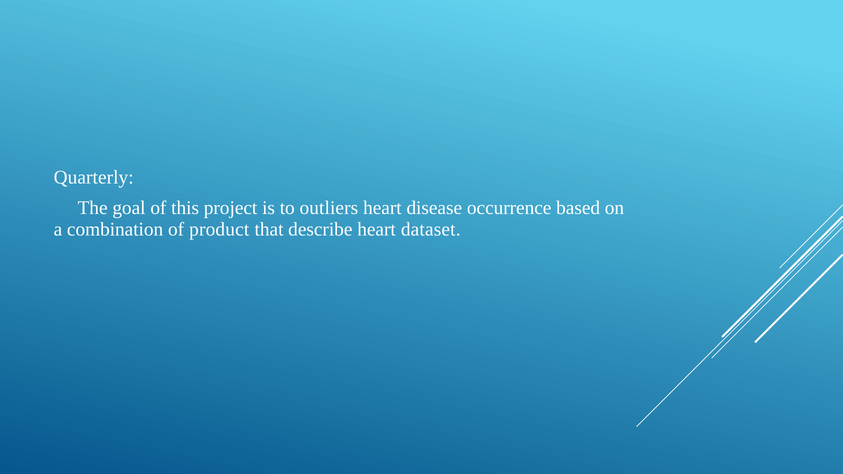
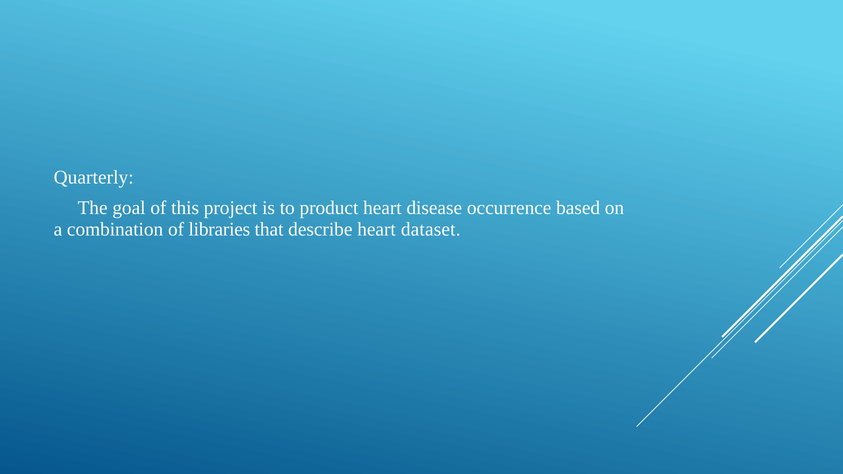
outliers: outliers -> product
product: product -> libraries
